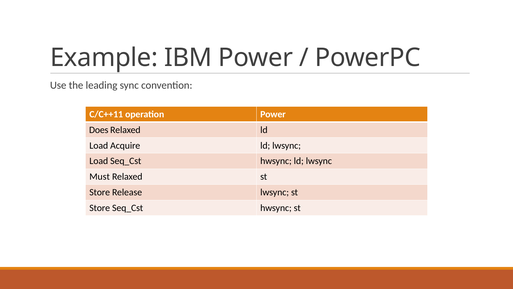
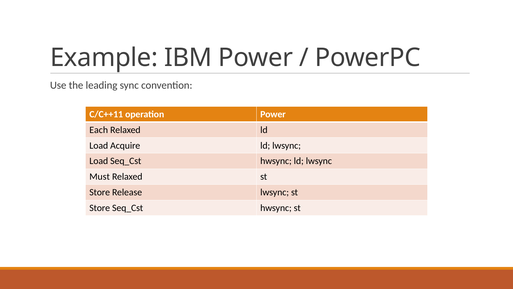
Does: Does -> Each
